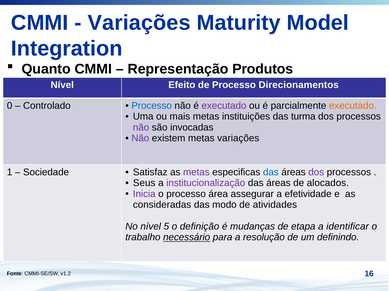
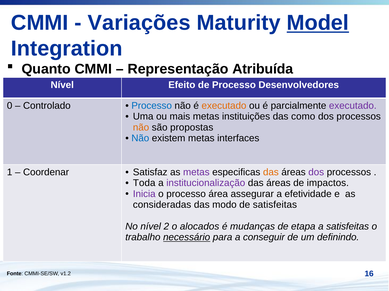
Model underline: none -> present
Produtos: Produtos -> Atribuída
Direcionamentos: Direcionamentos -> Desenvolvedores
executado at (224, 106) colour: purple -> orange
executado at (353, 106) colour: orange -> purple
turma: turma -> como
não at (141, 128) colour: purple -> orange
invocadas: invocadas -> propostas
Não at (140, 139) colour: purple -> blue
metas variações: variações -> interfaces
Sociedade: Sociedade -> Coordenar
das at (271, 173) colour: blue -> orange
Seus: Seus -> Toda
alocados: alocados -> impactos
de atividades: atividades -> satisfeitas
5: 5 -> 2
definição: definição -> alocados
a identificar: identificar -> satisfeitas
resolução: resolução -> conseguir
